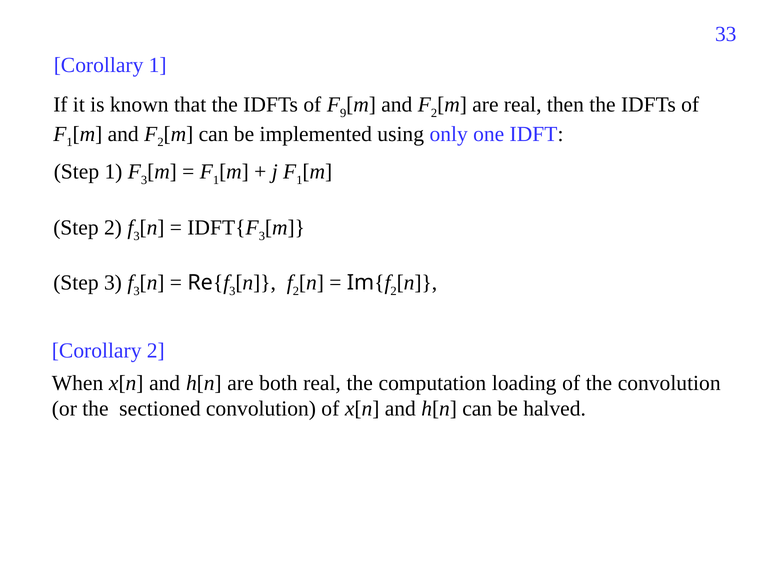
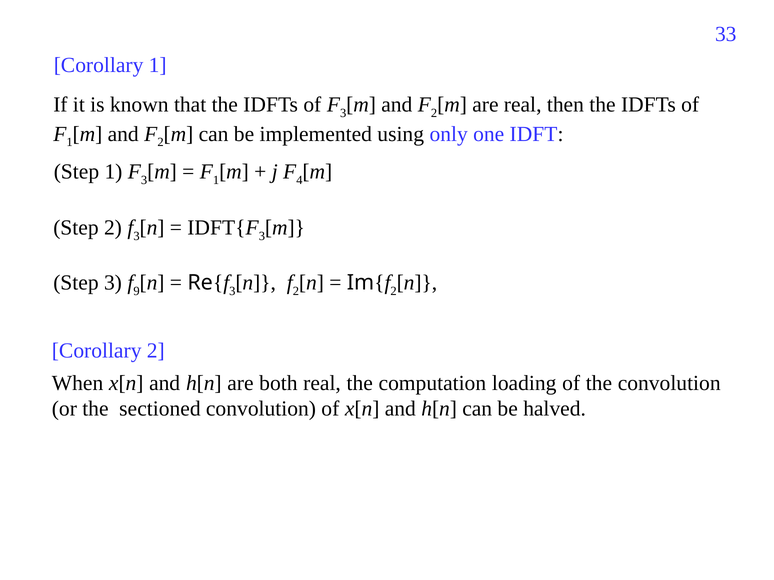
9 at (343, 113): 9 -> 3
1 at (299, 180): 1 -> 4
3 at (137, 291): 3 -> 9
